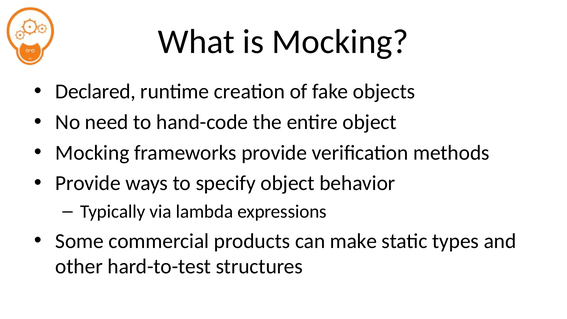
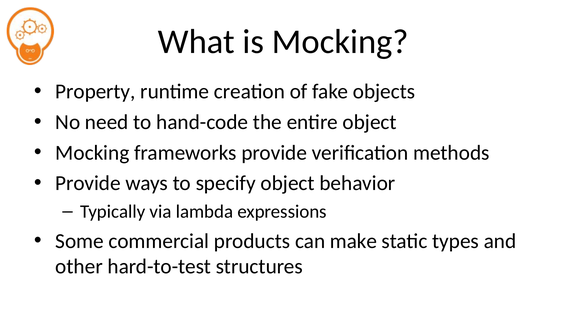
Declared: Declared -> Property
